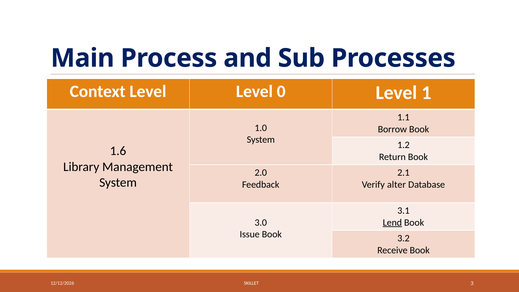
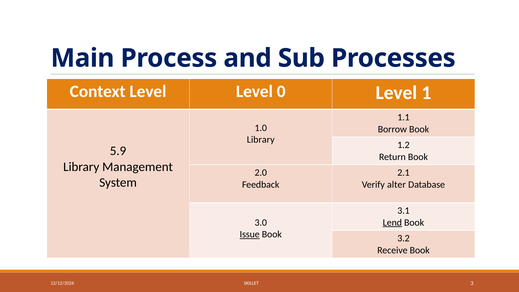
System at (261, 140): System -> Library
1.6: 1.6 -> 5.9
Issue underline: none -> present
